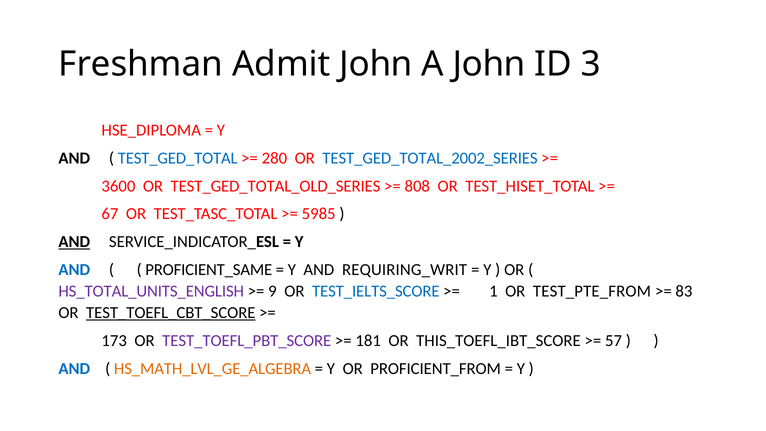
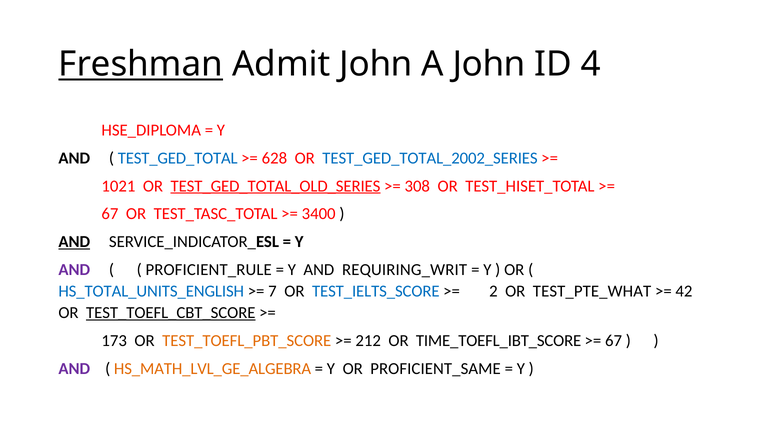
Freshman underline: none -> present
3: 3 -> 4
280: 280 -> 628
3600: 3600 -> 1021
TEST_GED_TOTAL_OLD_SERIES underline: none -> present
808: 808 -> 308
5985: 5985 -> 3400
AND at (74, 270) colour: blue -> purple
PROFICIENT_SAME: PROFICIENT_SAME -> PROFICIENT_RULE
HS_TOTAL_UNITS_ENGLISH colour: purple -> blue
9: 9 -> 7
1: 1 -> 2
TEST_PTE_FROM: TEST_PTE_FROM -> TEST_PTE_WHAT
83: 83 -> 42
TEST_TOEFL_PBT_SCORE colour: purple -> orange
181: 181 -> 212
THIS_TOEFL_IBT_SCORE: THIS_TOEFL_IBT_SCORE -> TIME_TOEFL_IBT_SCORE
57 at (614, 341): 57 -> 67
AND at (74, 368) colour: blue -> purple
PROFICIENT_FROM: PROFICIENT_FROM -> PROFICIENT_SAME
